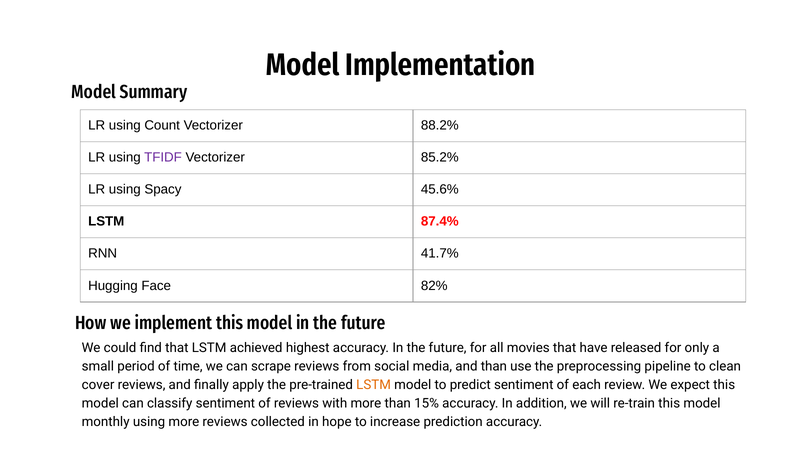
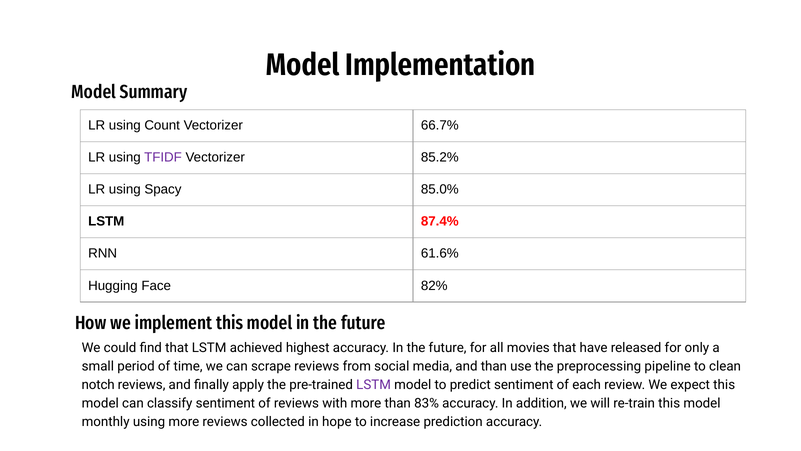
88.2%: 88.2% -> 66.7%
45.6%: 45.6% -> 85.0%
41.7%: 41.7% -> 61.6%
cover: cover -> notch
LSTM at (374, 385) colour: orange -> purple
15%: 15% -> 83%
